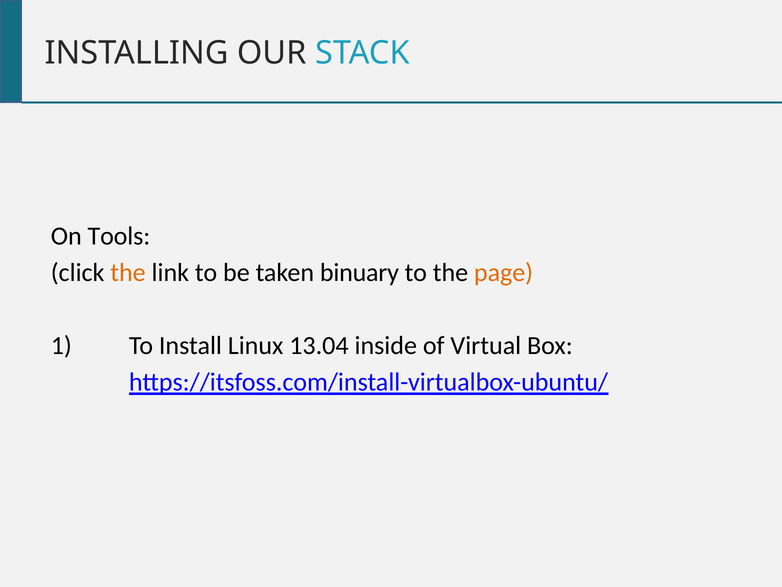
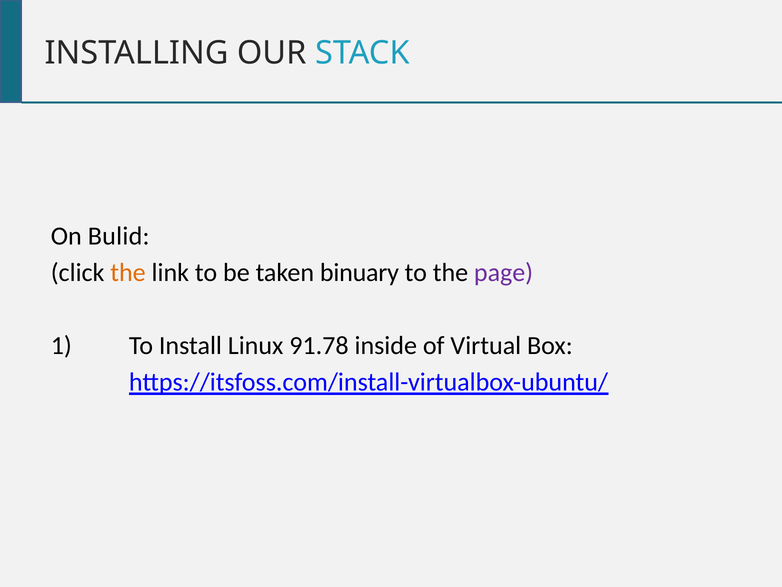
Tools: Tools -> Bulid
page colour: orange -> purple
13.04: 13.04 -> 91.78
